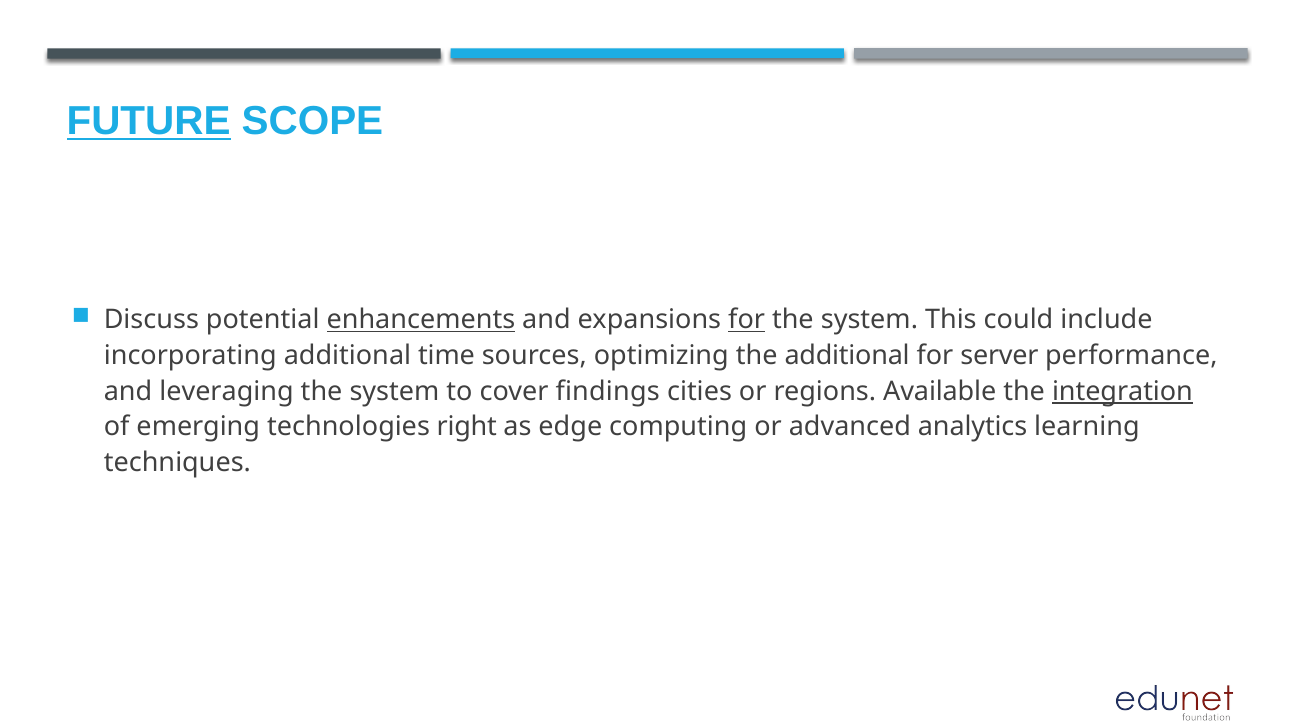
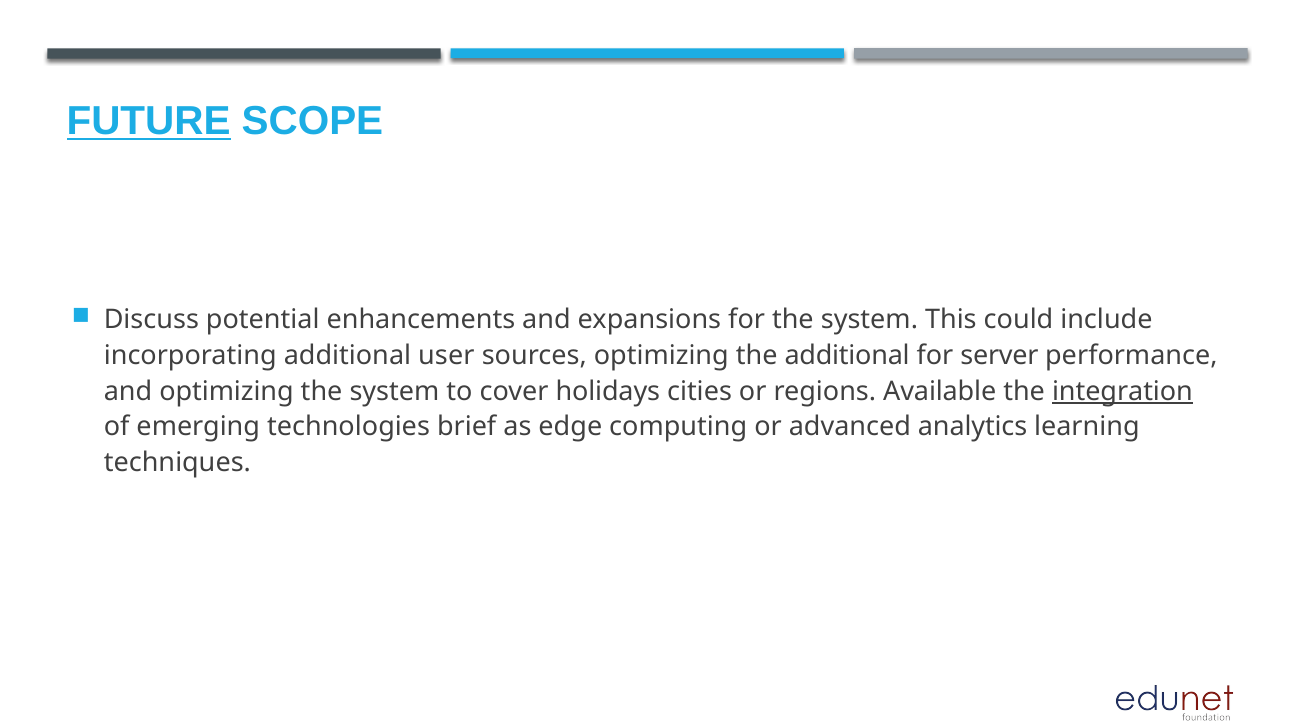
enhancements underline: present -> none
for at (747, 320) underline: present -> none
time: time -> user
and leveraging: leveraging -> optimizing
findings: findings -> holidays
right: right -> brief
